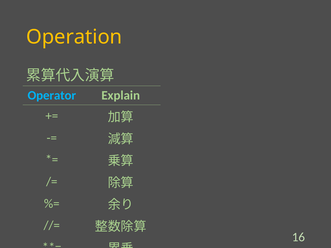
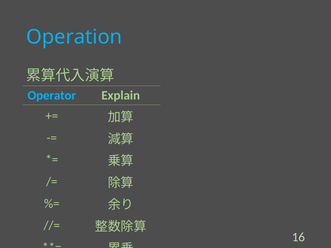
Operation colour: yellow -> light blue
